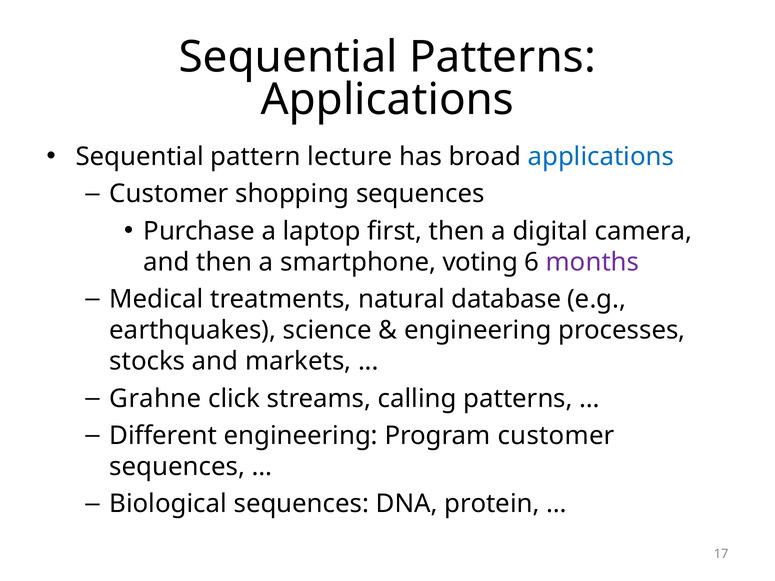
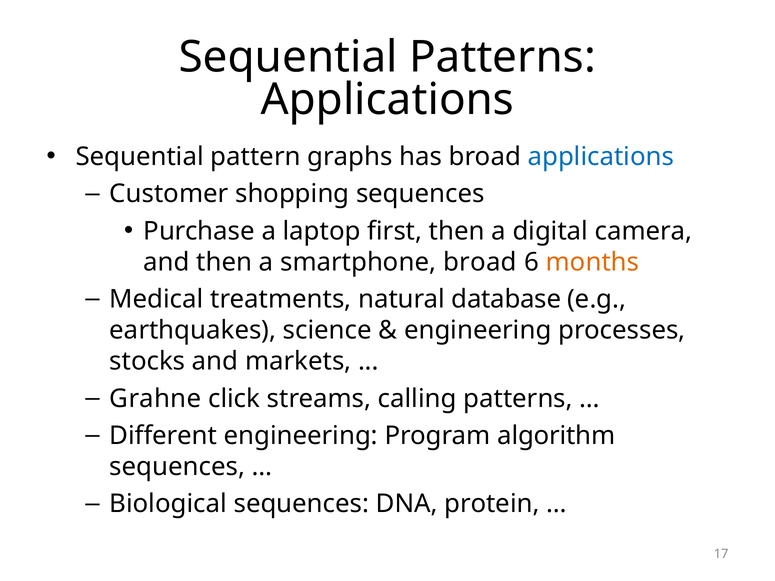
lecture: lecture -> graphs
smartphone voting: voting -> broad
months colour: purple -> orange
Program customer: customer -> algorithm
